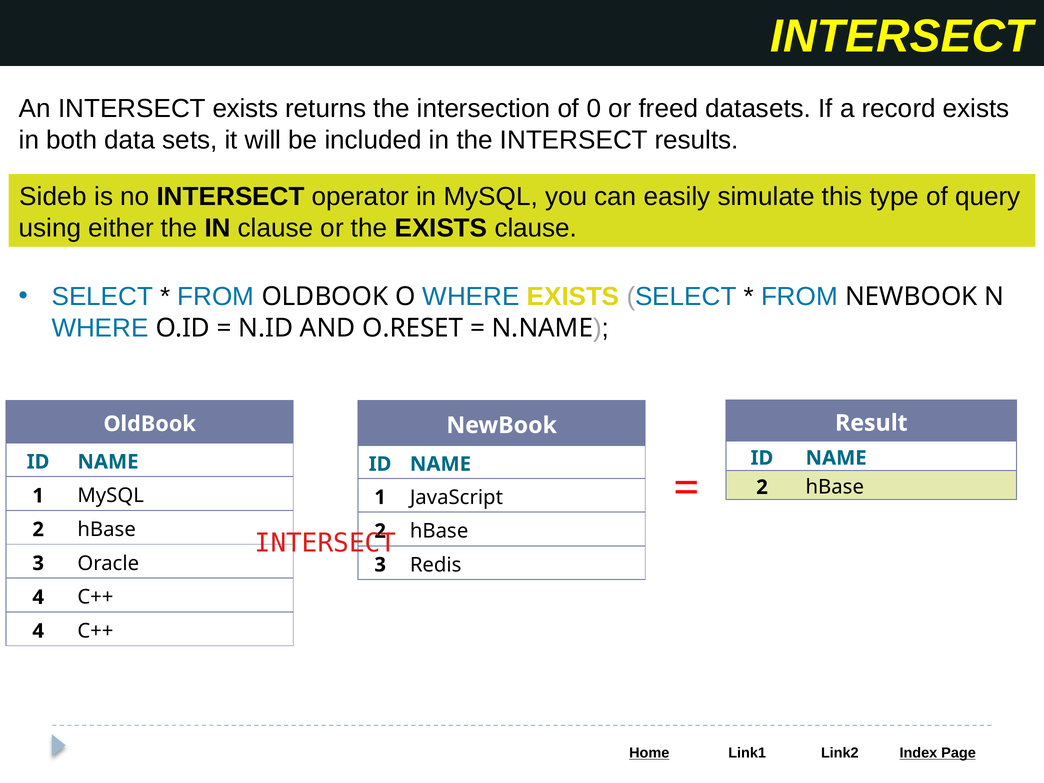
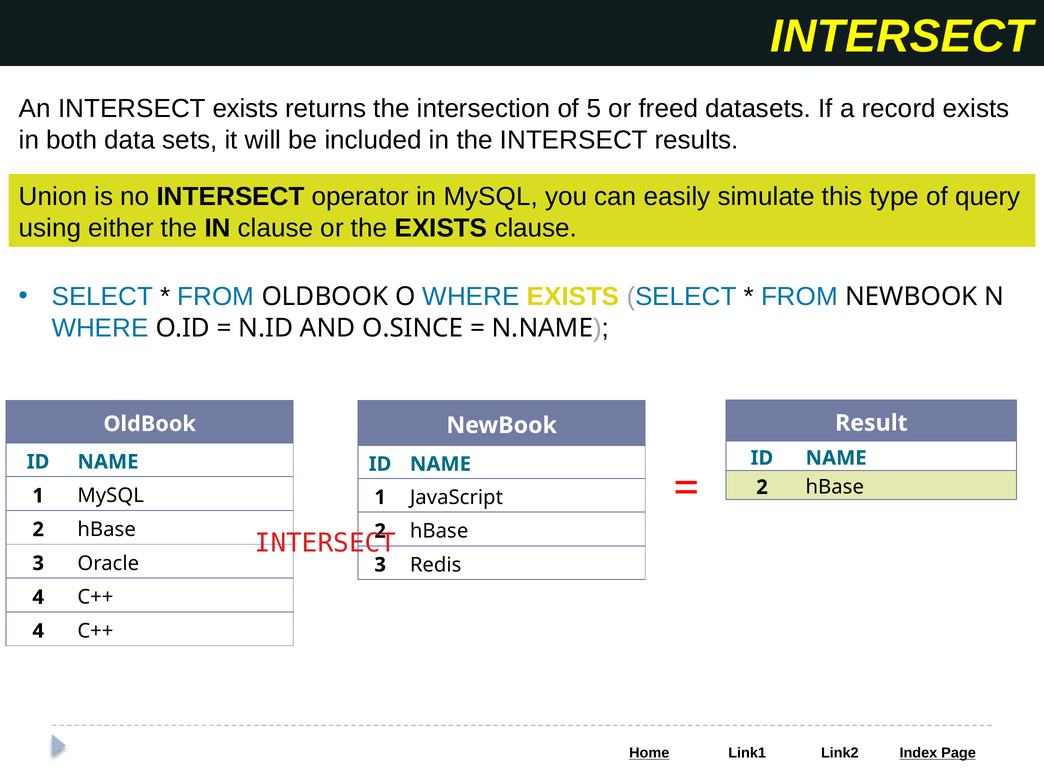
0: 0 -> 5
Sideb: Sideb -> Union
O.RESET: O.RESET -> O.SINCE
